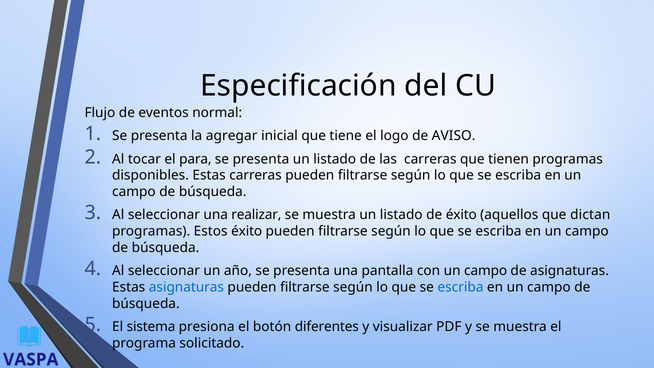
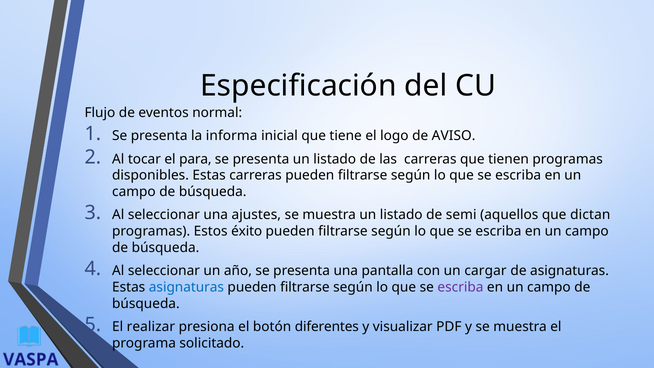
agregar: agregar -> informa
realizar: realizar -> ajustes
de éxito: éxito -> semi
con un campo: campo -> cargar
escriba at (460, 287) colour: blue -> purple
sistema: sistema -> realizar
